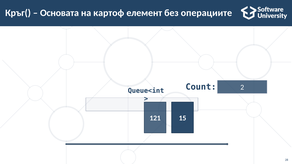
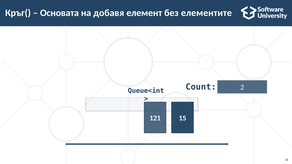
картоф: картоф -> добавя
операциите: операциите -> елементите
